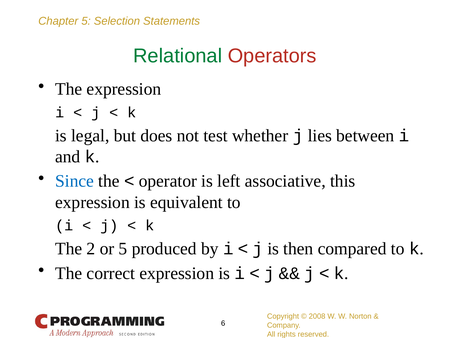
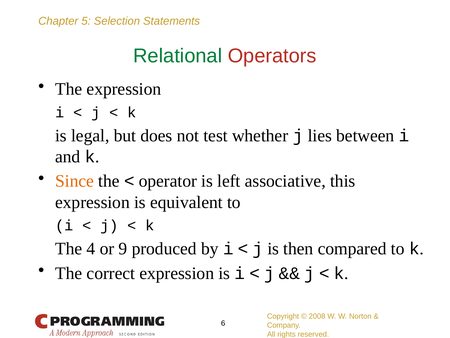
Since colour: blue -> orange
2: 2 -> 4
or 5: 5 -> 9
